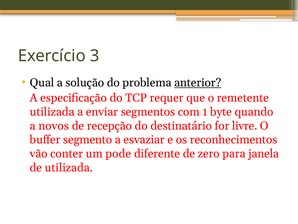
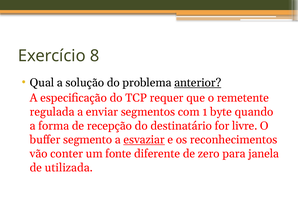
3: 3 -> 8
utilizada at (52, 112): utilizada -> regulada
novos: novos -> forma
esvaziar underline: none -> present
pode: pode -> fonte
